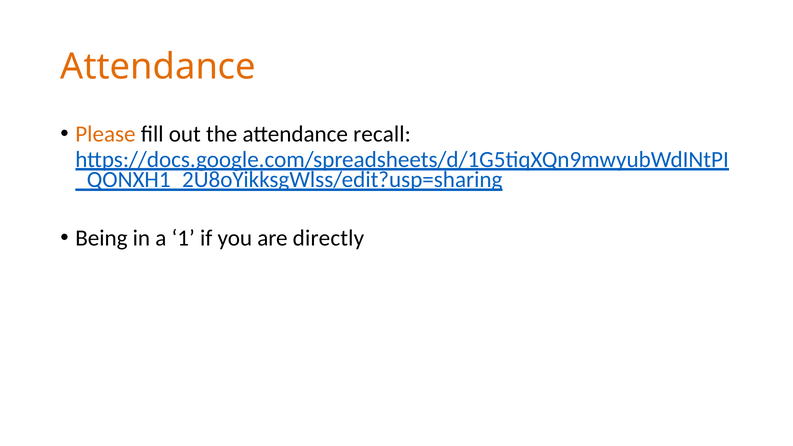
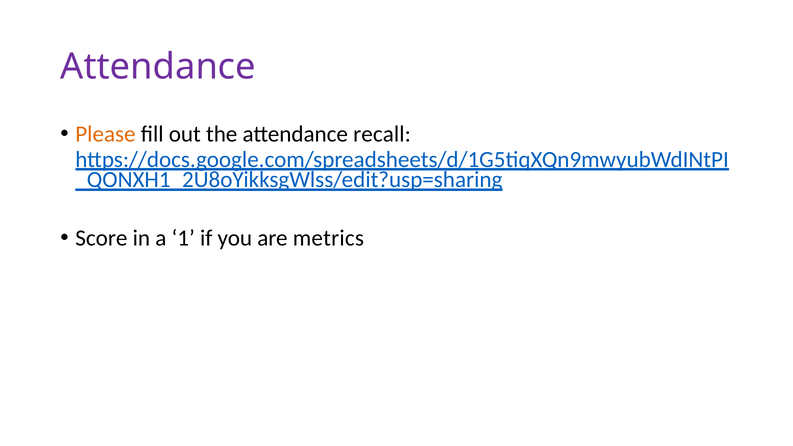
Attendance at (158, 67) colour: orange -> purple
Being: Being -> Score
directly: directly -> metrics
